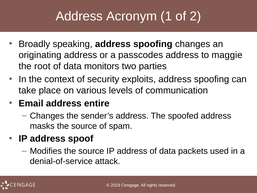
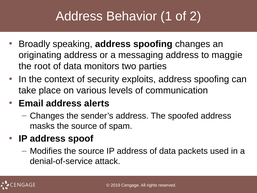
Acronym: Acronym -> Behavior
passcodes: passcodes -> messaging
entire: entire -> alerts
